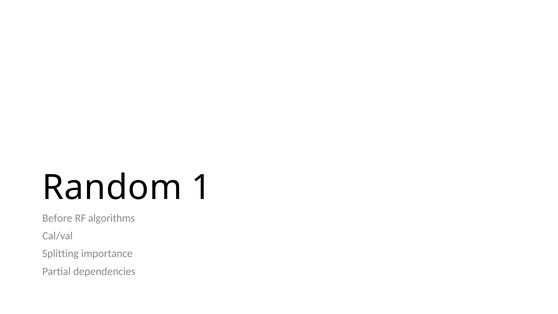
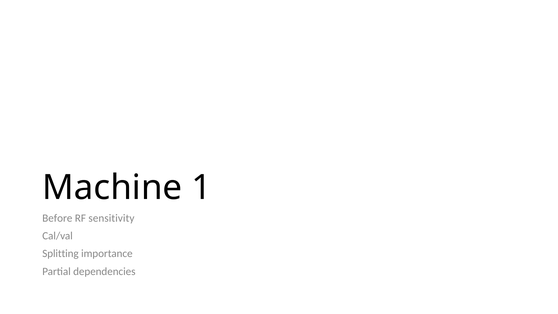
Random: Random -> Machine
algorithms: algorithms -> sensitivity
